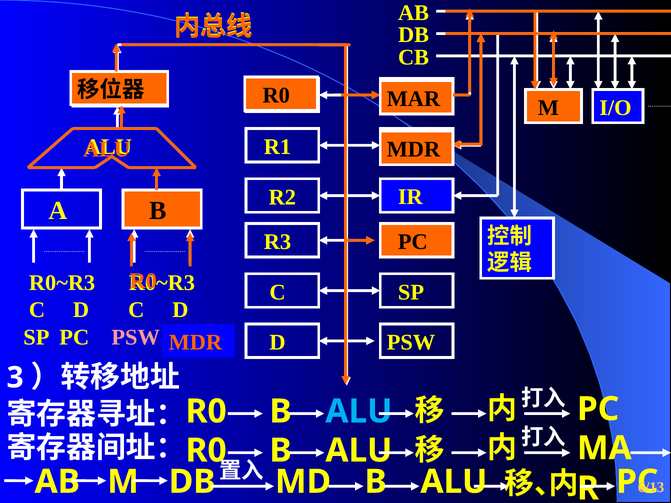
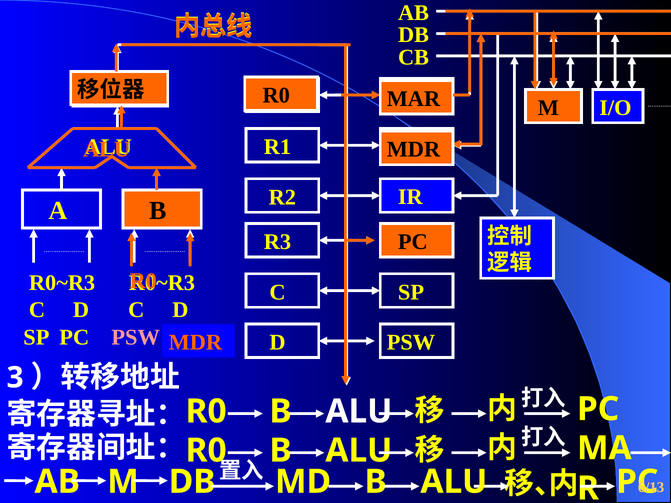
ALU at (359, 412) colour: light blue -> white
